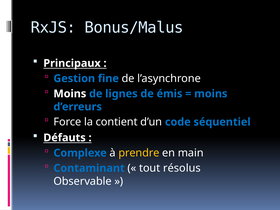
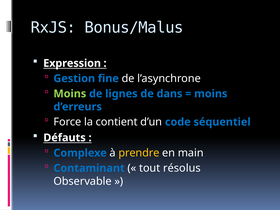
Principaux: Principaux -> Expression
Moins at (70, 94) colour: white -> light green
émis: émis -> dans
